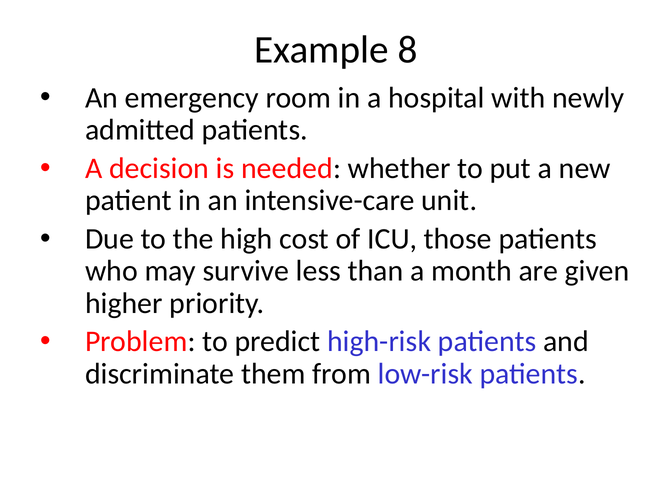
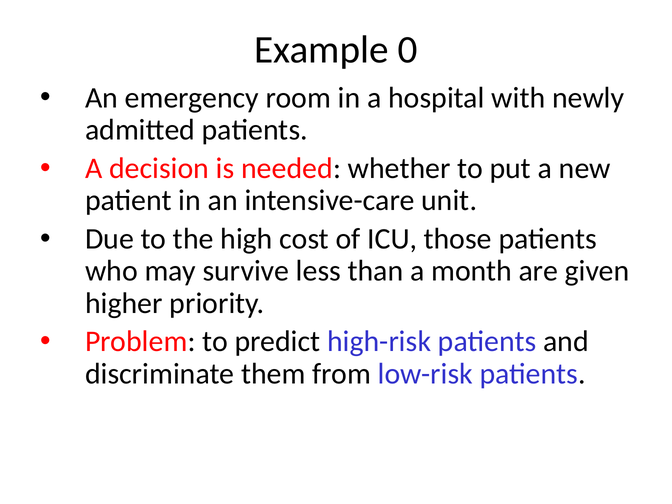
8: 8 -> 0
